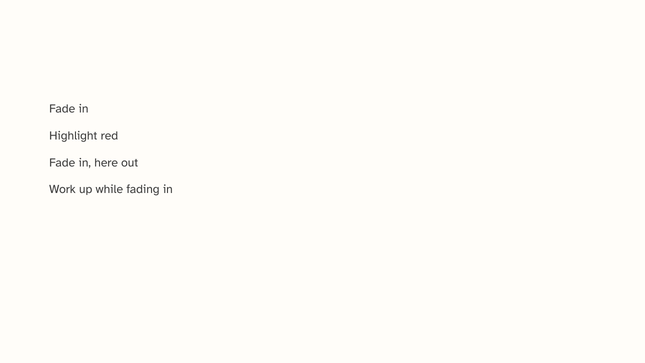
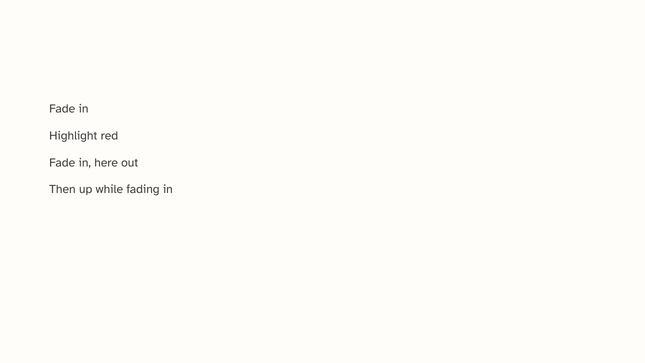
Work: Work -> Then
